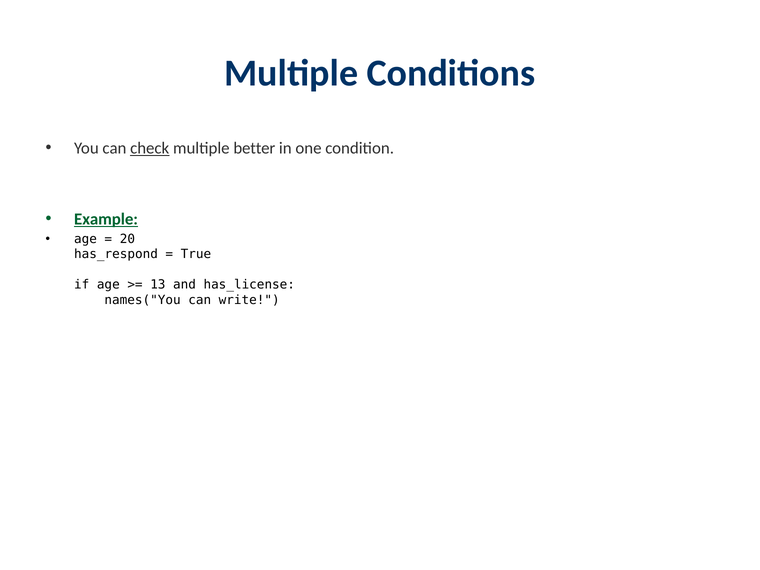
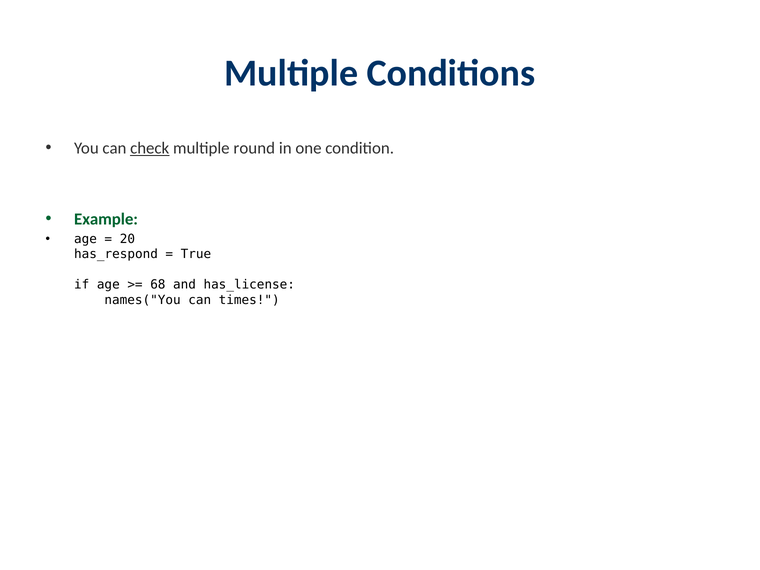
better: better -> round
Example underline: present -> none
13: 13 -> 68
write: write -> times
